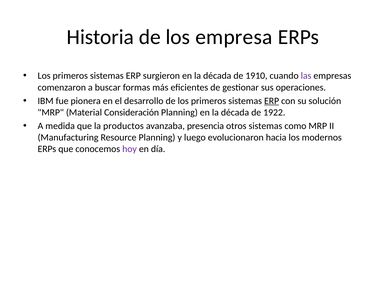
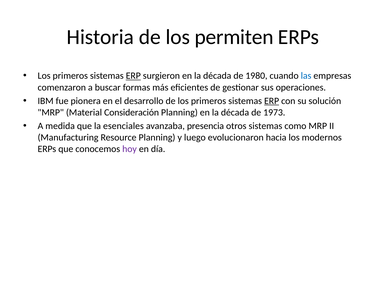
empresa: empresa -> permiten
ERP at (133, 76) underline: none -> present
1910: 1910 -> 1980
las colour: purple -> blue
1922: 1922 -> 1973
productos: productos -> esenciales
